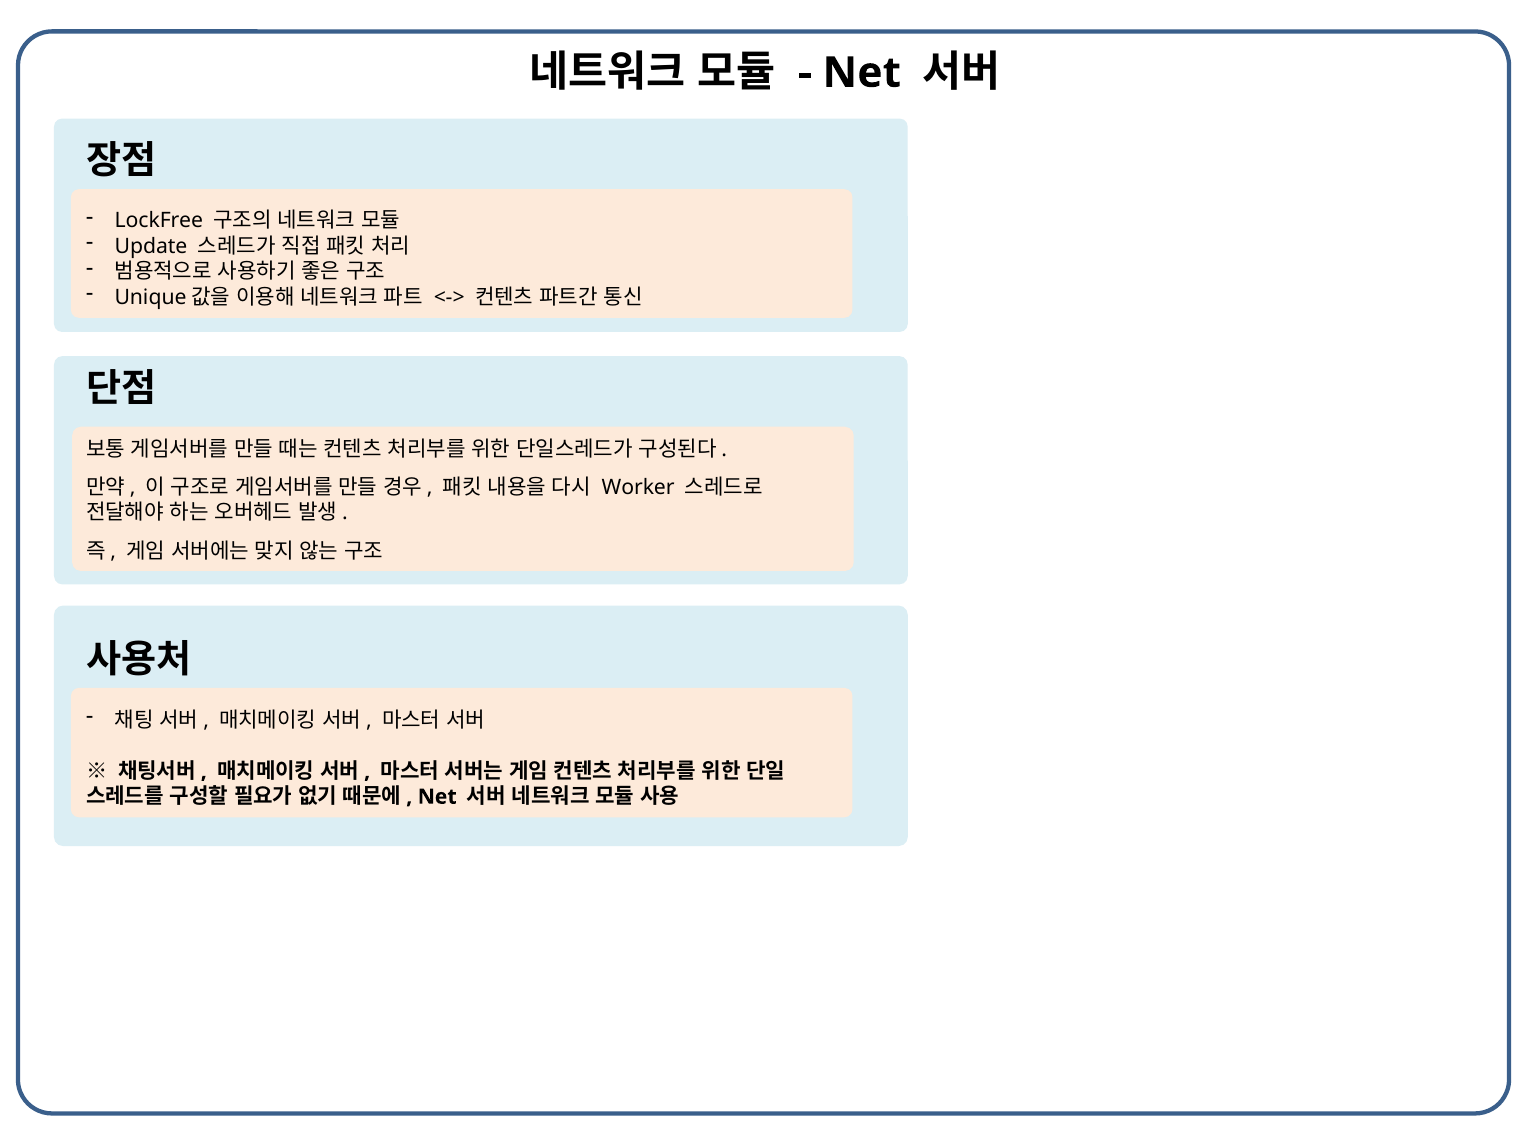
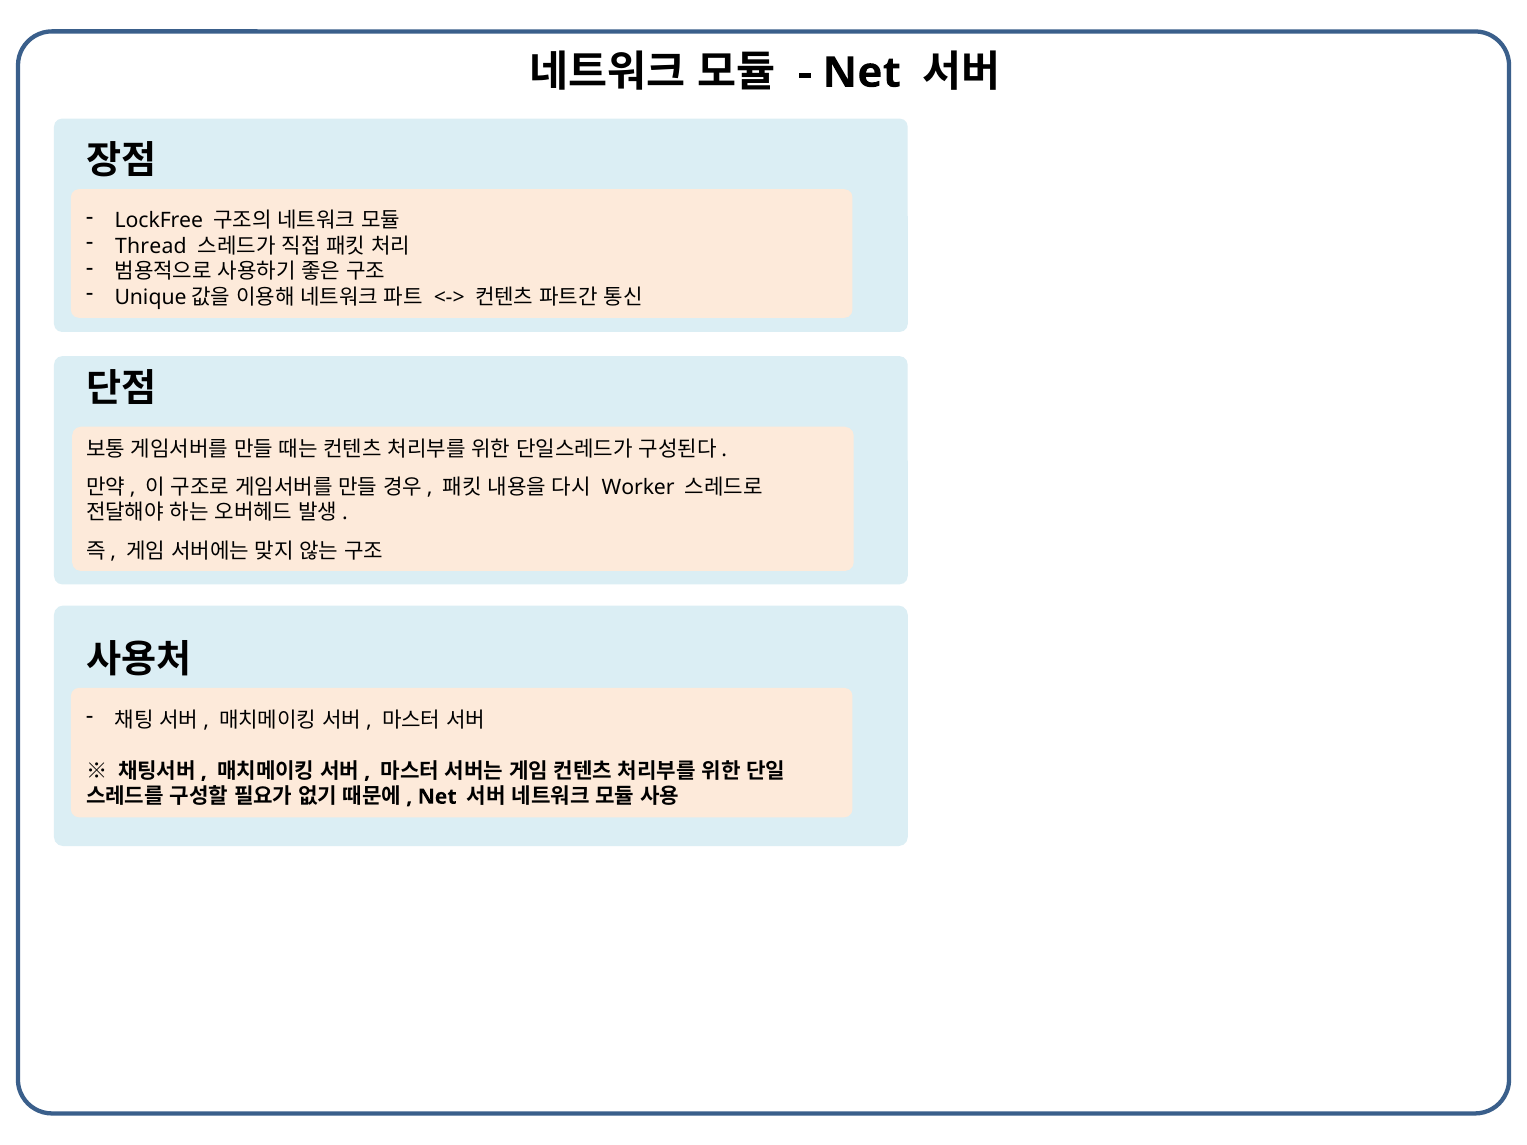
Update: Update -> Thread
